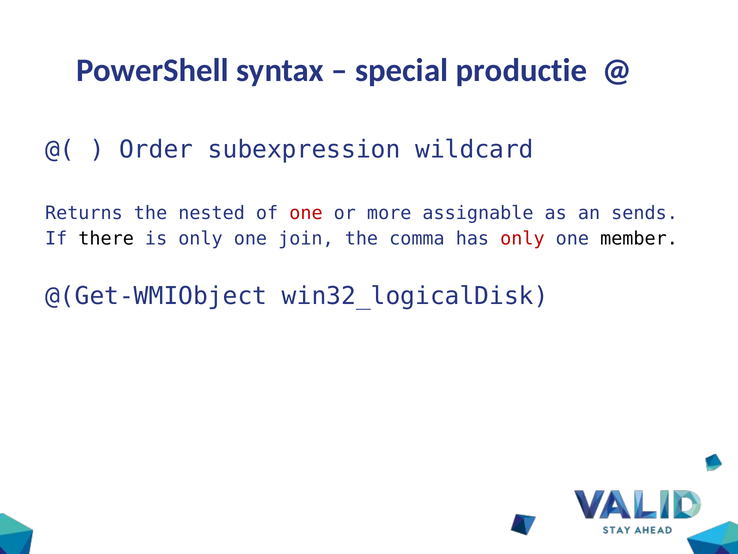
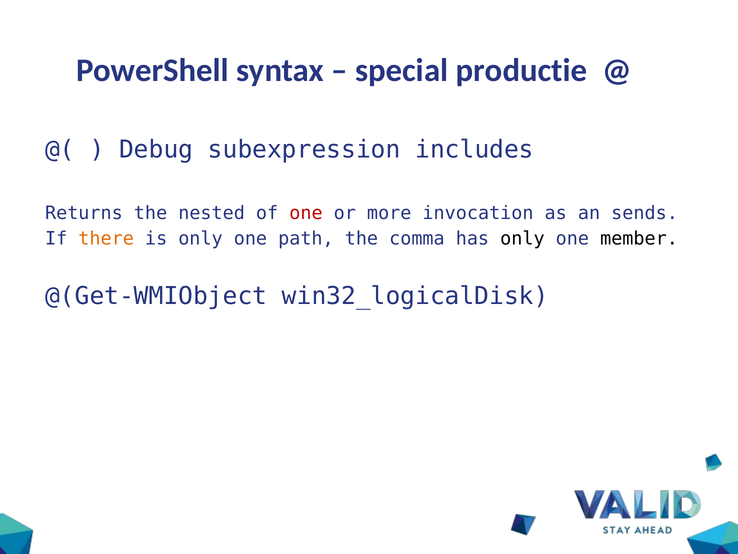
Order: Order -> Debug
wildcard: wildcard -> includes
assignable: assignable -> invocation
there colour: black -> orange
join: join -> path
only at (522, 239) colour: red -> black
